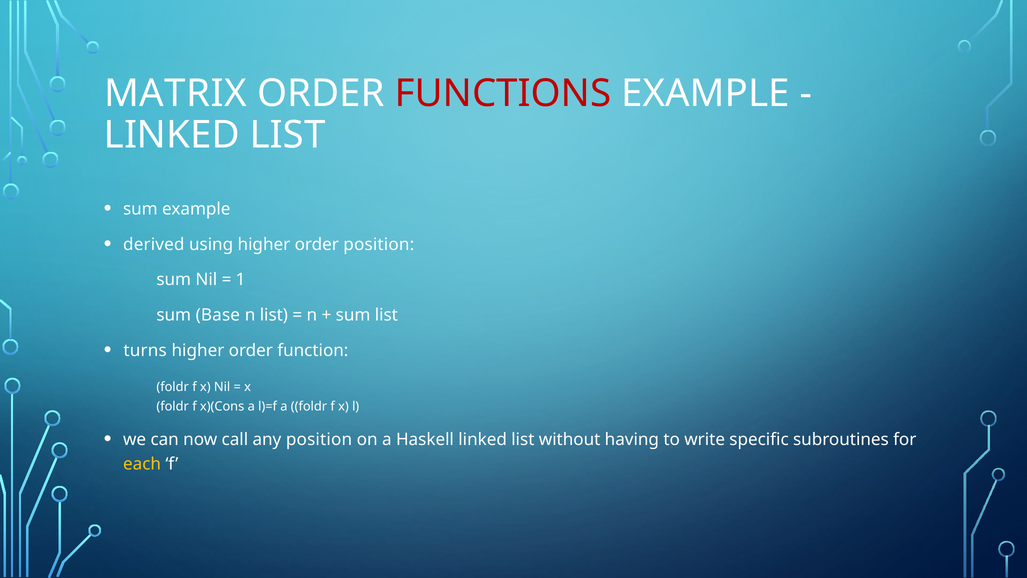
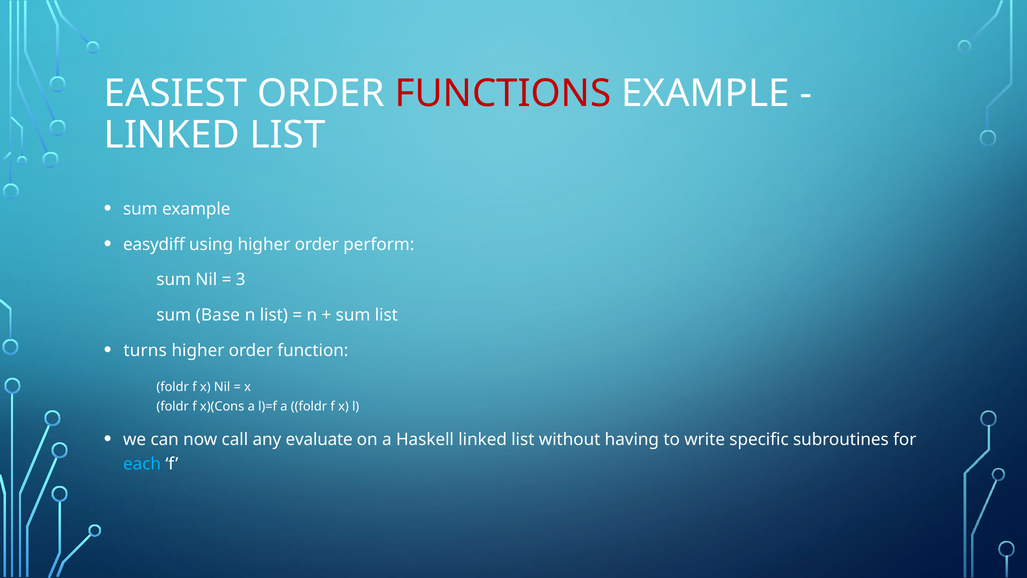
MATRIX: MATRIX -> EASIEST
derived: derived -> easydiff
order position: position -> perform
1: 1 -> 3
any position: position -> evaluate
each colour: yellow -> light blue
